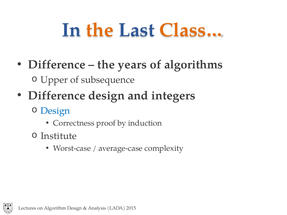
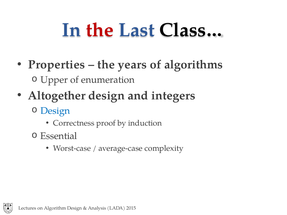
the at (100, 30) colour: orange -> red
Class… colour: orange -> black
Difference at (57, 65): Difference -> Properties
subsequence: subsequence -> enumeration
Difference at (57, 96): Difference -> Altogether
Institute: Institute -> Essential
